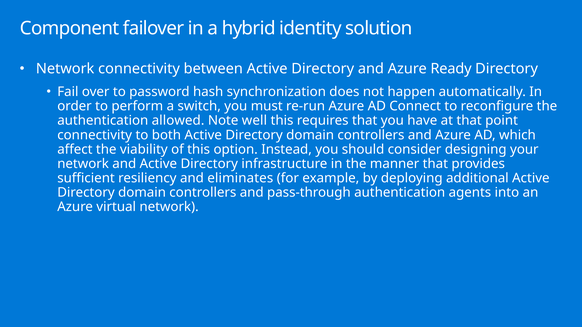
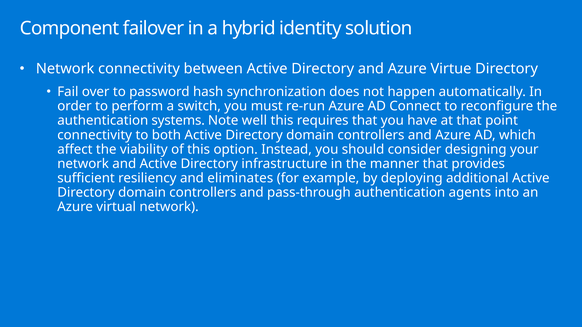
Ready: Ready -> Virtue
allowed: allowed -> systems
